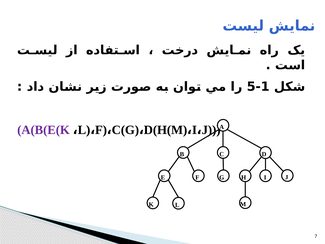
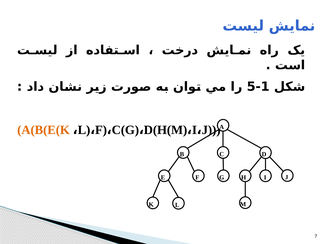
A(B(E(K colour: purple -> orange
